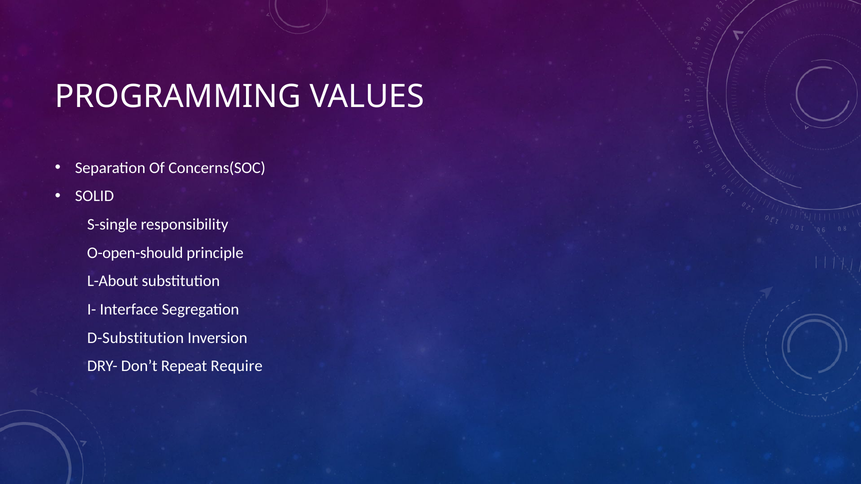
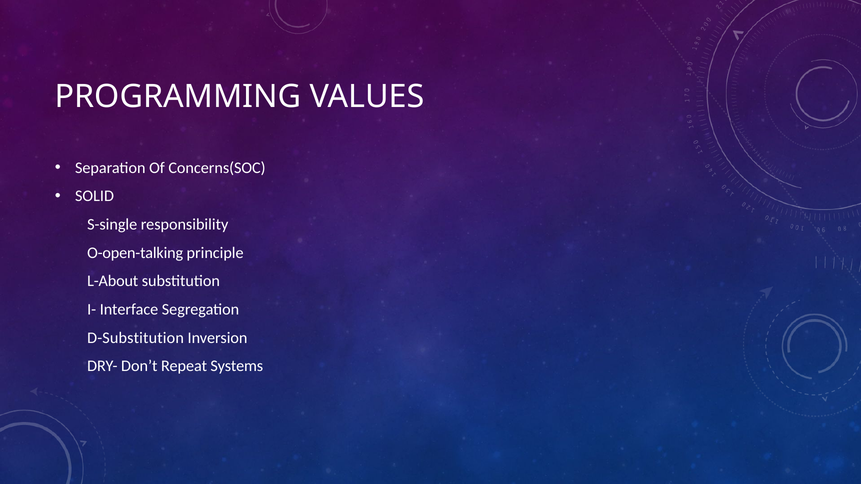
O-open-should: O-open-should -> O-open-talking
Require: Require -> Systems
